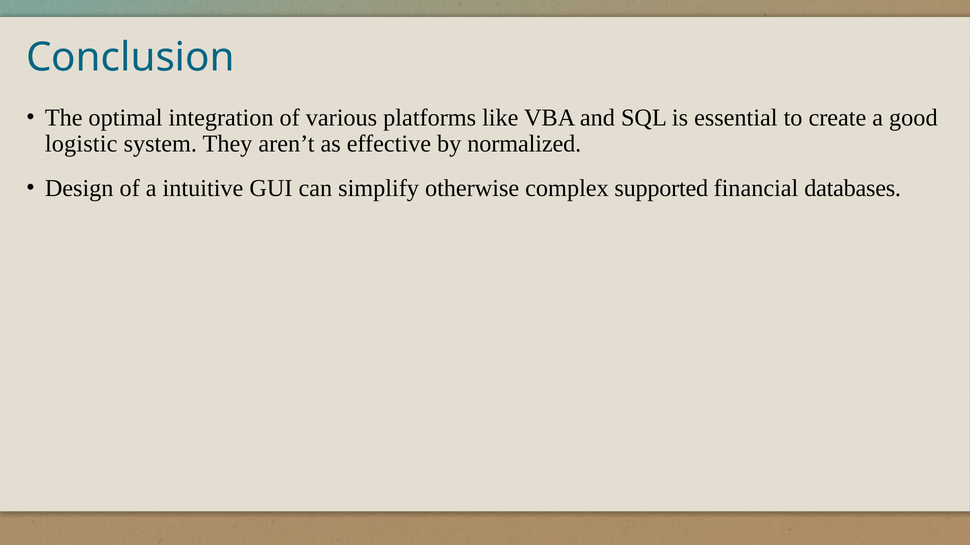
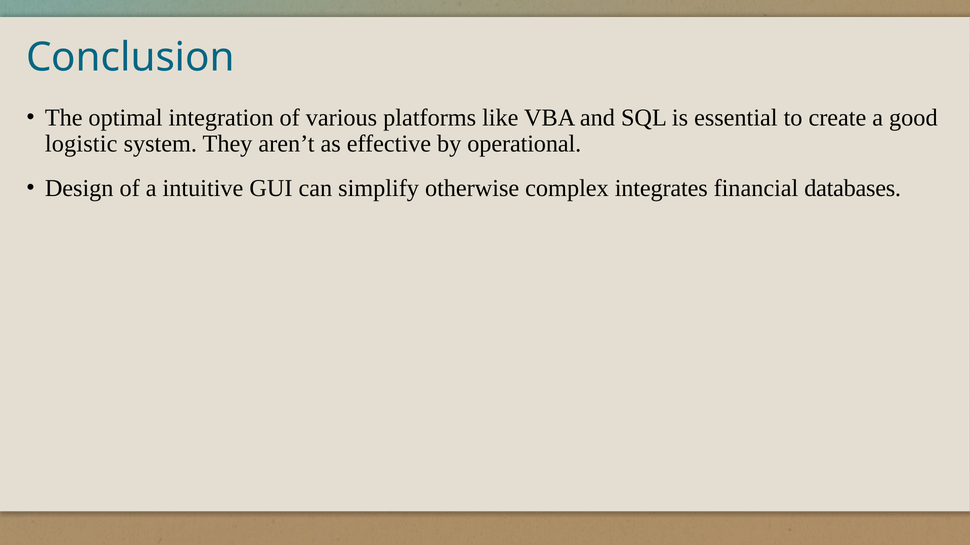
normalized: normalized -> operational
supported: supported -> integrates
